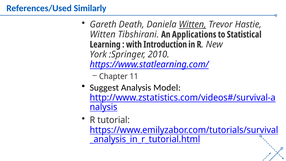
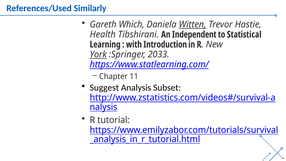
Death: Death -> Which
Witten at (103, 34): Witten -> Health
Applications: Applications -> Independent
York underline: none -> present
2010: 2010 -> 2033
Model: Model -> Subset
